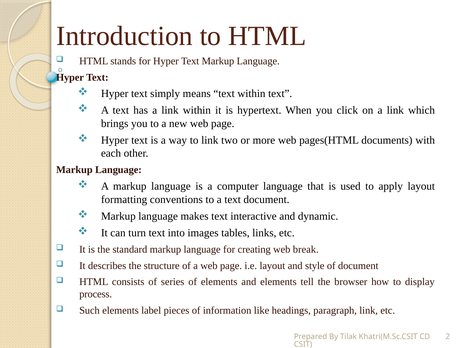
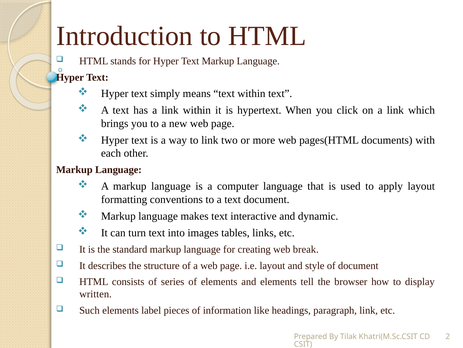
process: process -> written
